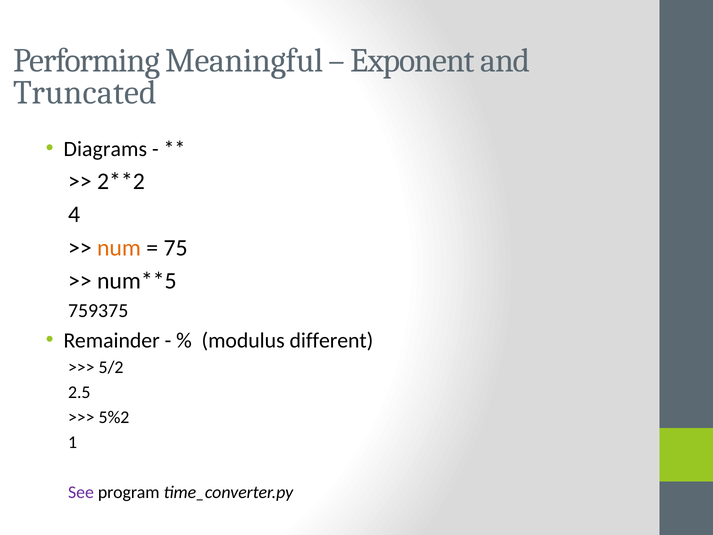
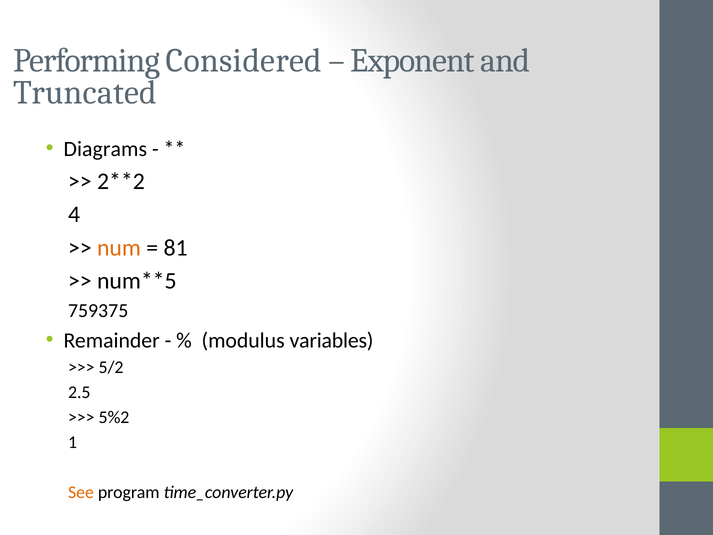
Meaningful: Meaningful -> Considered
75: 75 -> 81
different: different -> variables
See colour: purple -> orange
